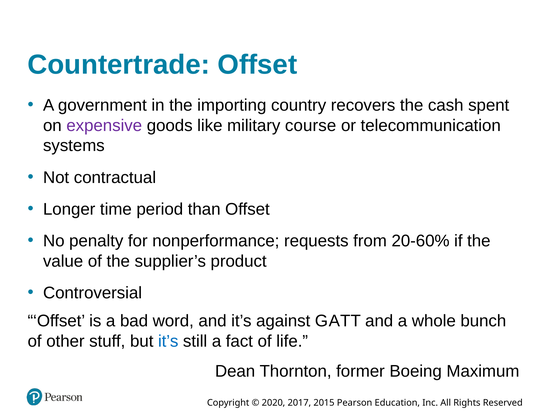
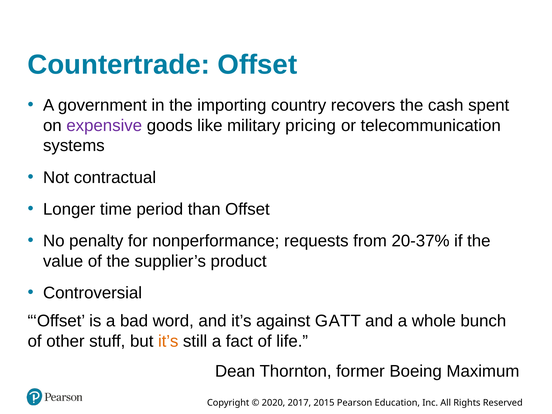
course: course -> pricing
20-60%: 20-60% -> 20-37%
it’s at (168, 341) colour: blue -> orange
